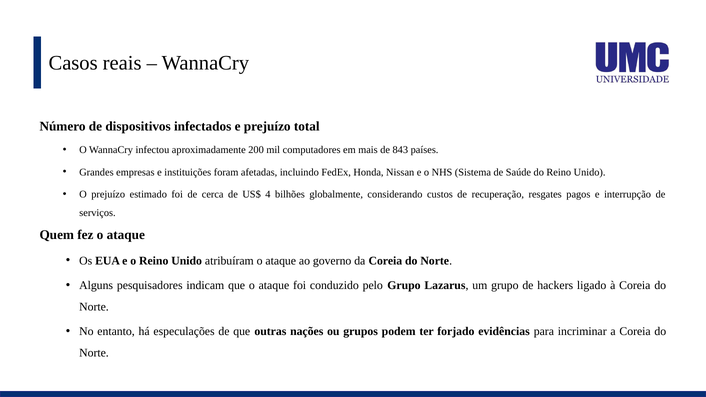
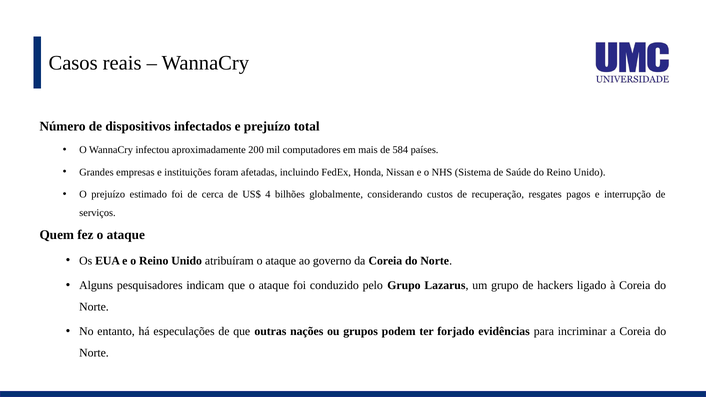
843: 843 -> 584
